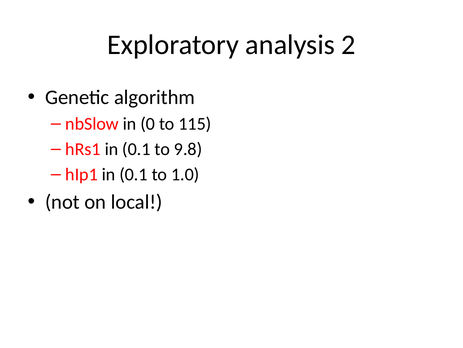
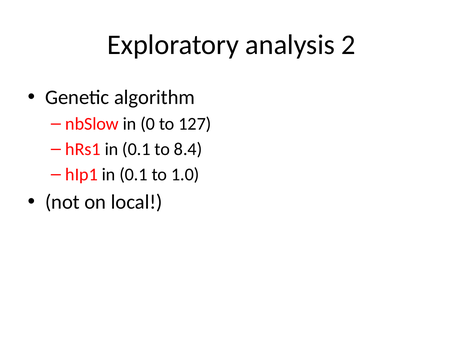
115: 115 -> 127
9.8: 9.8 -> 8.4
